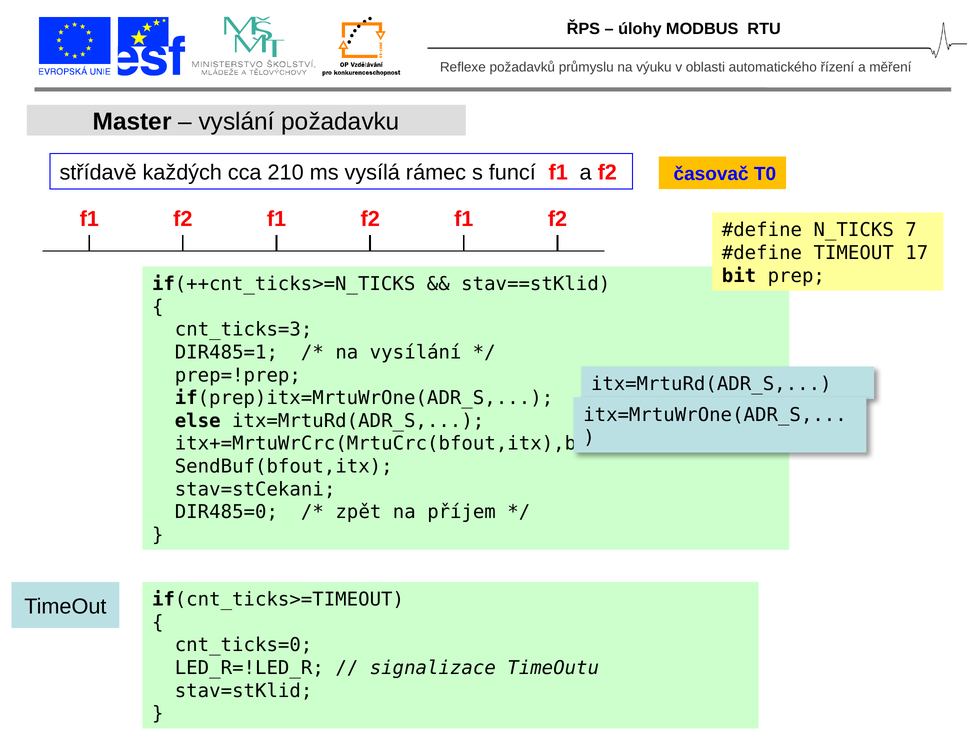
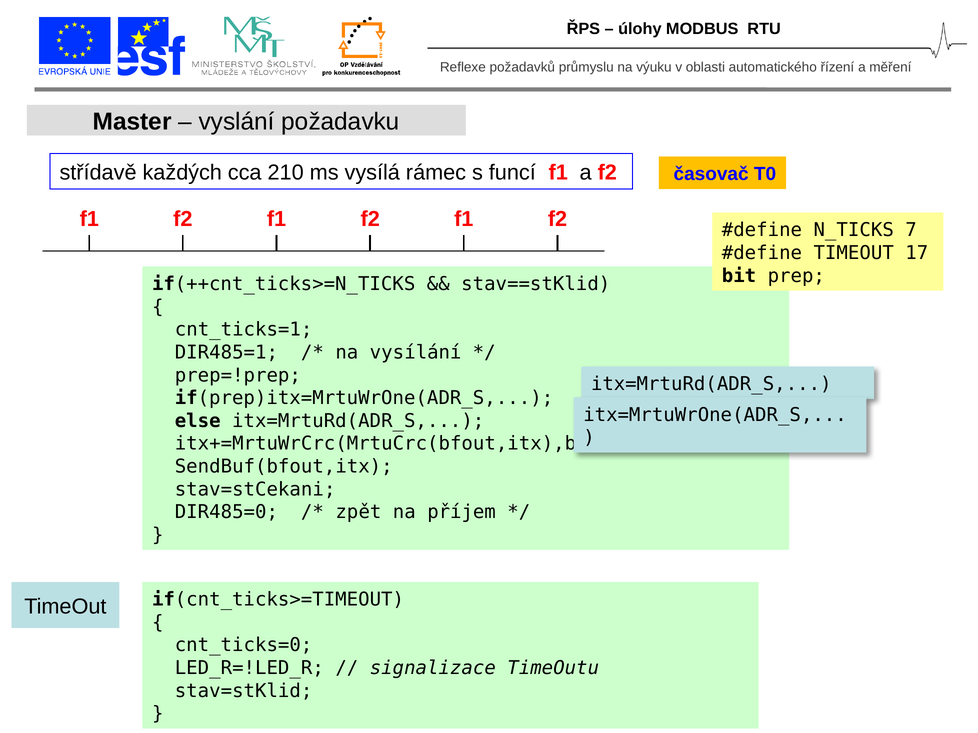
cnt_ticks=3: cnt_ticks=3 -> cnt_ticks=1
